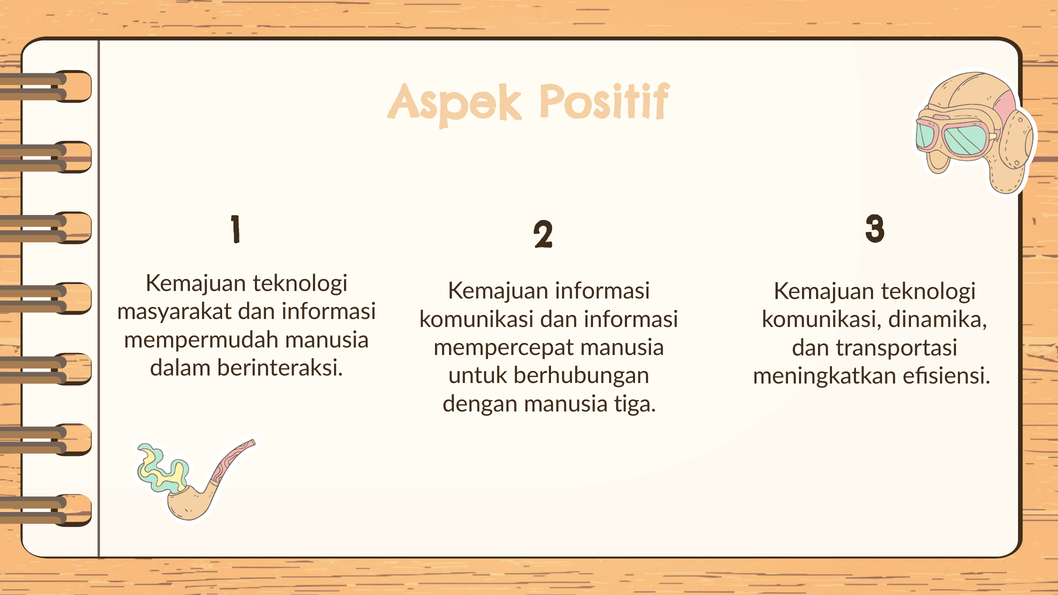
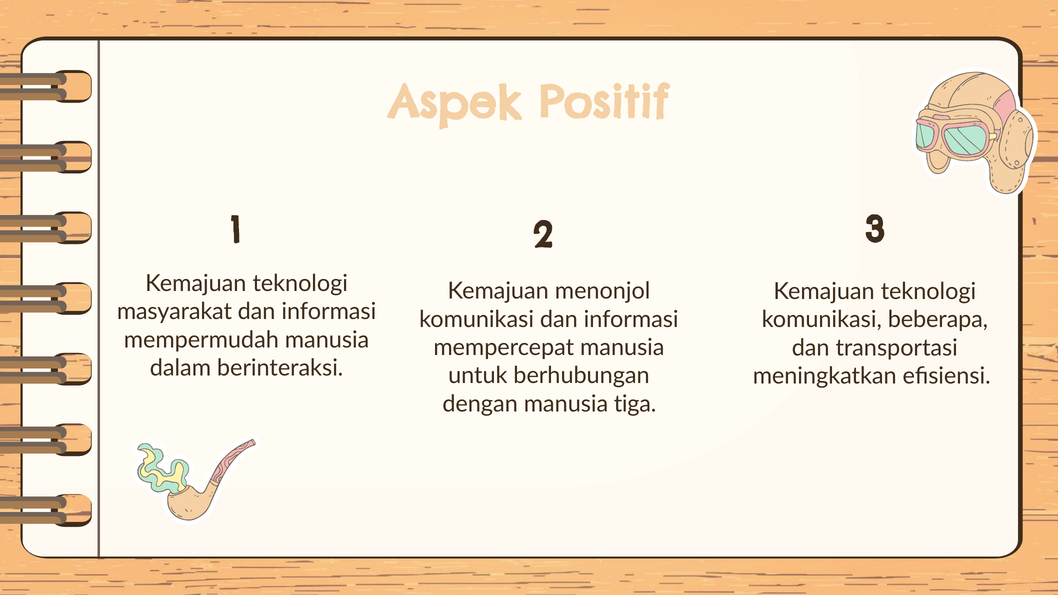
Kemajuan informasi: informasi -> menonjol
dinamika: dinamika -> beberapa
